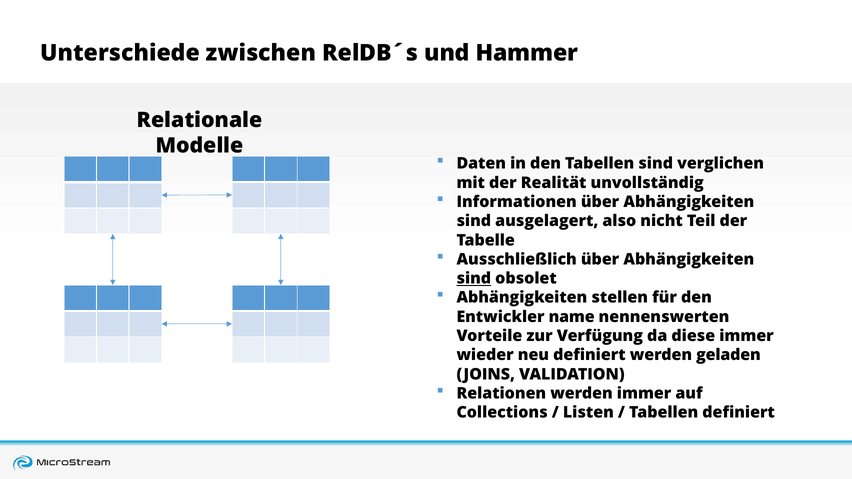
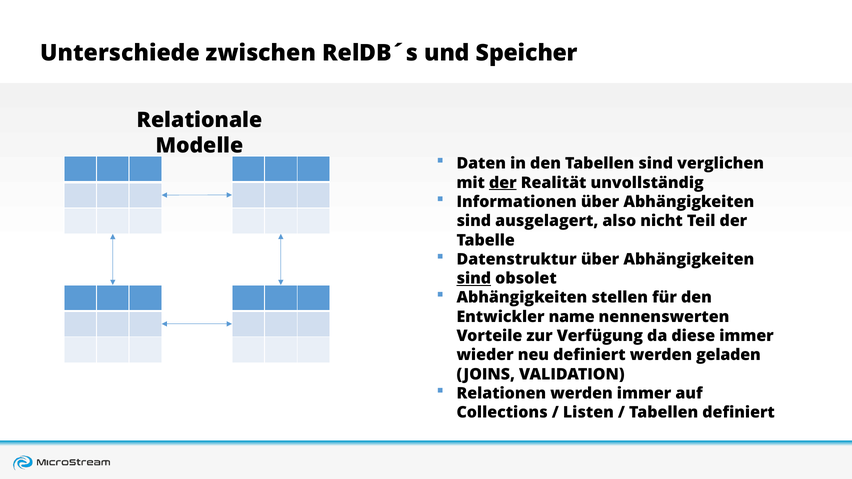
Hammer: Hammer -> Speicher
der at (503, 183) underline: none -> present
Ausschließlich: Ausschließlich -> Datenstruktur
